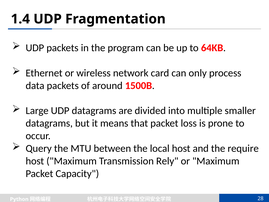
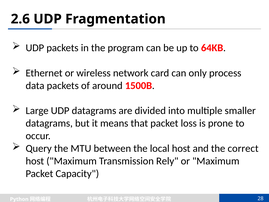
1.4: 1.4 -> 2.6
require: require -> correct
